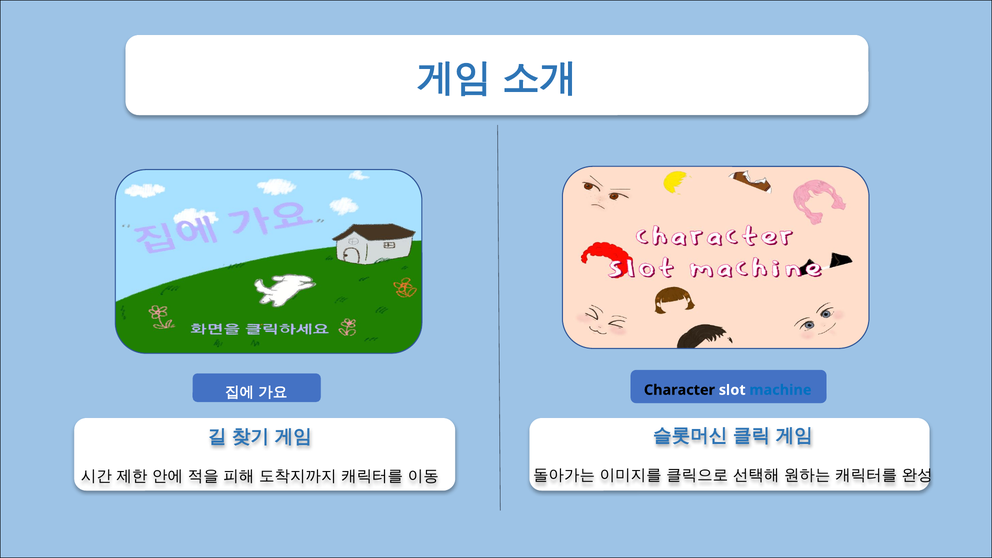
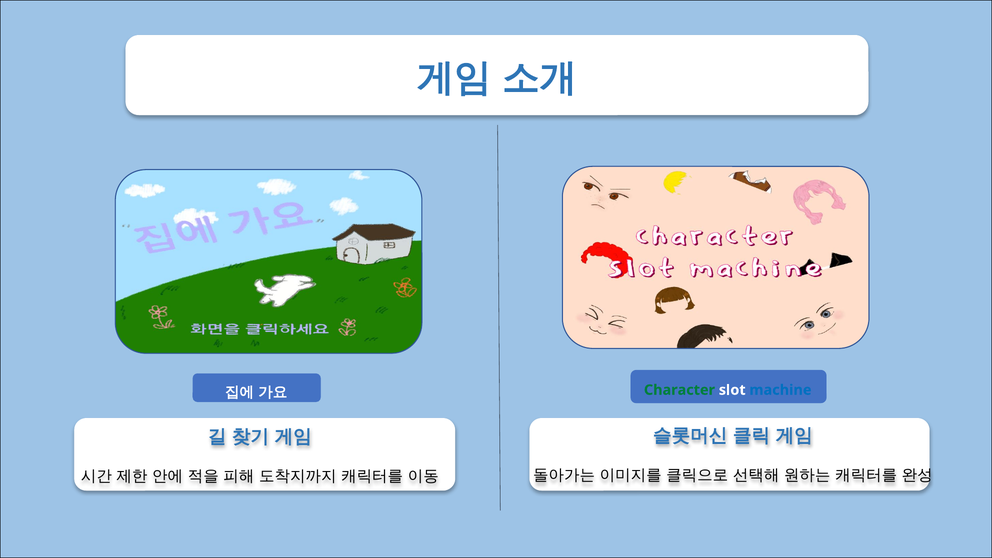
Character colour: black -> green
